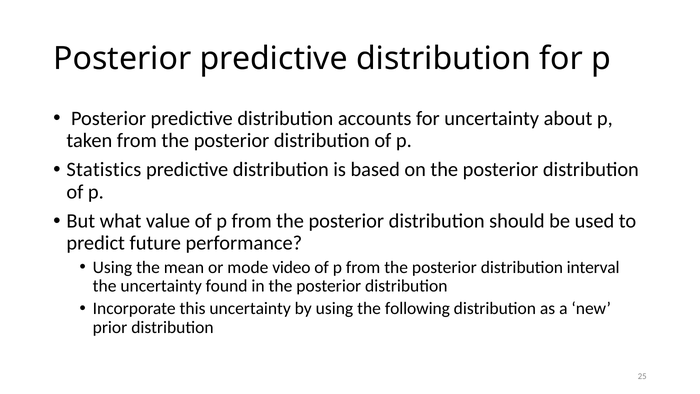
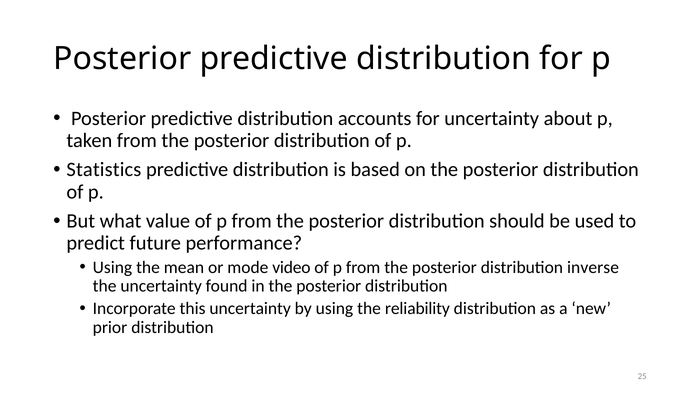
interval: interval -> inverse
following: following -> reliability
